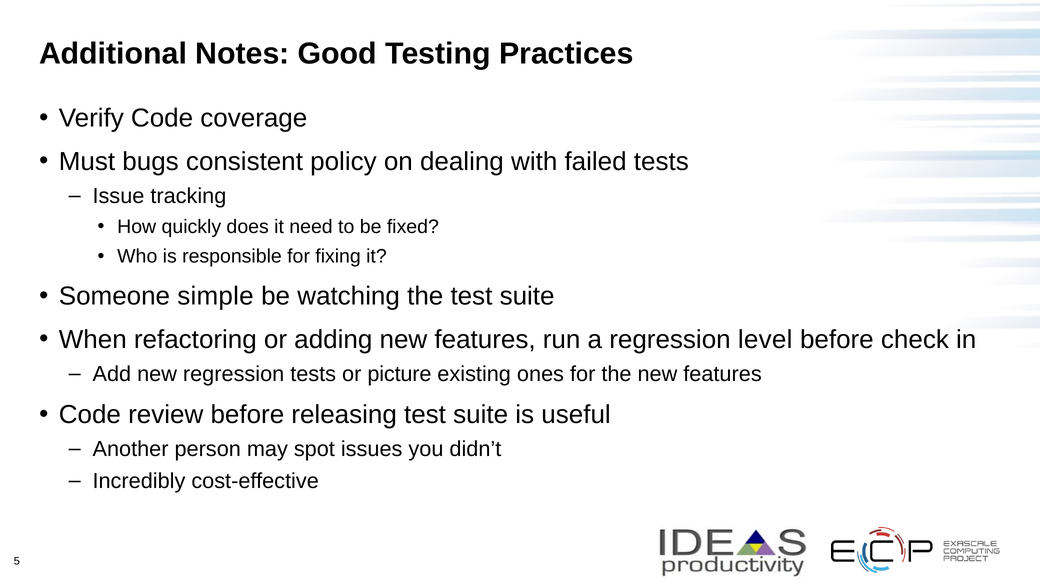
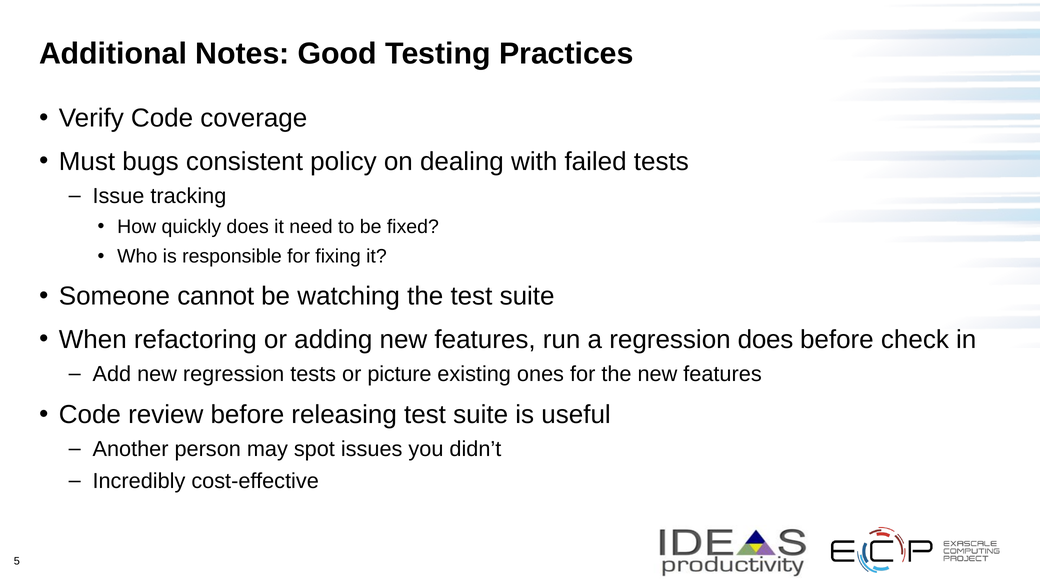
simple: simple -> cannot
regression level: level -> does
